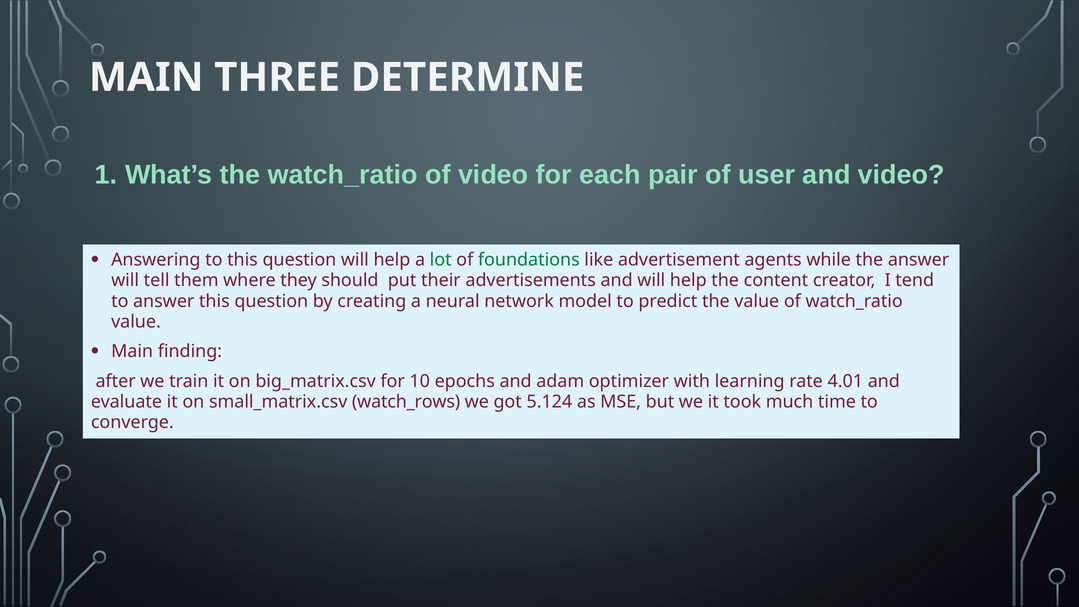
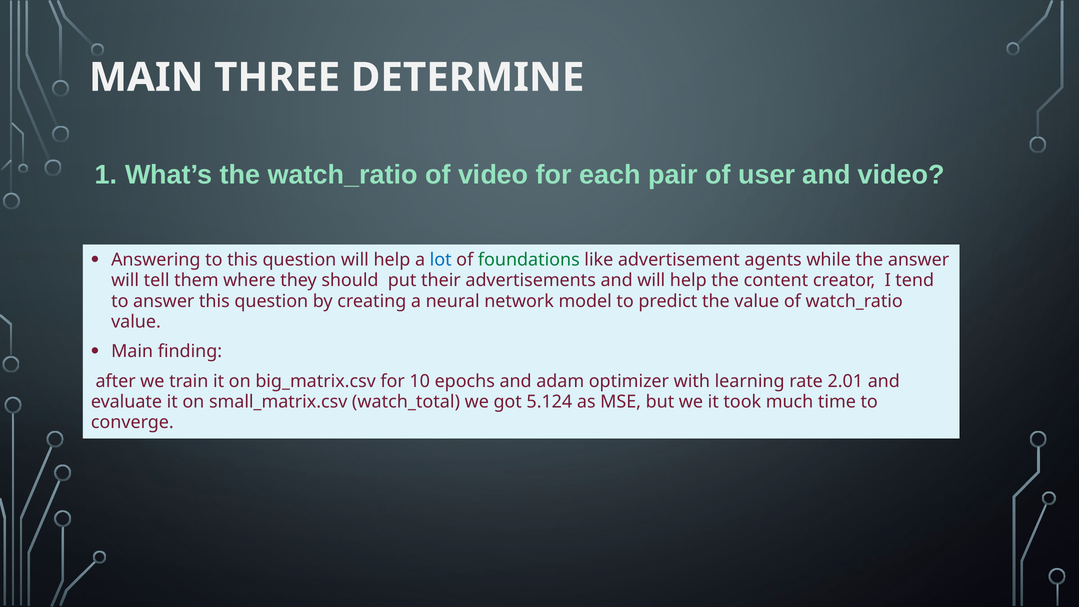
lot colour: green -> blue
4.01: 4.01 -> 2.01
watch_rows: watch_rows -> watch_total
